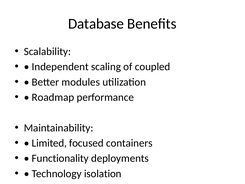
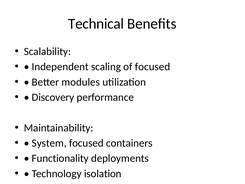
Database: Database -> Technical
of coupled: coupled -> focused
Roadmap: Roadmap -> Discovery
Limited: Limited -> System
